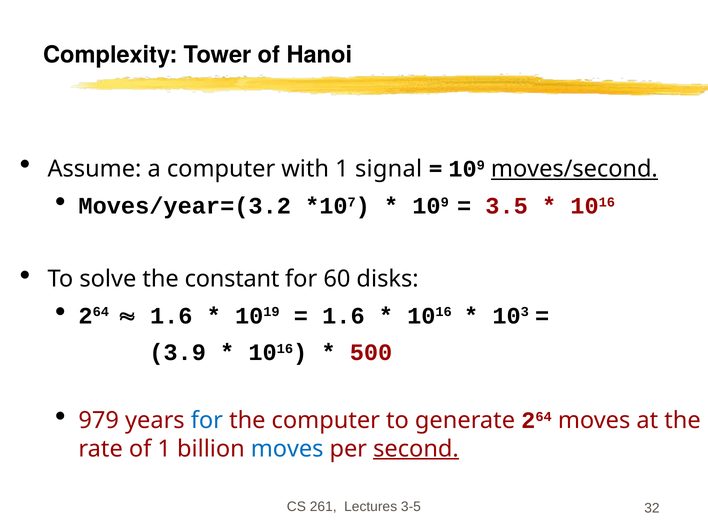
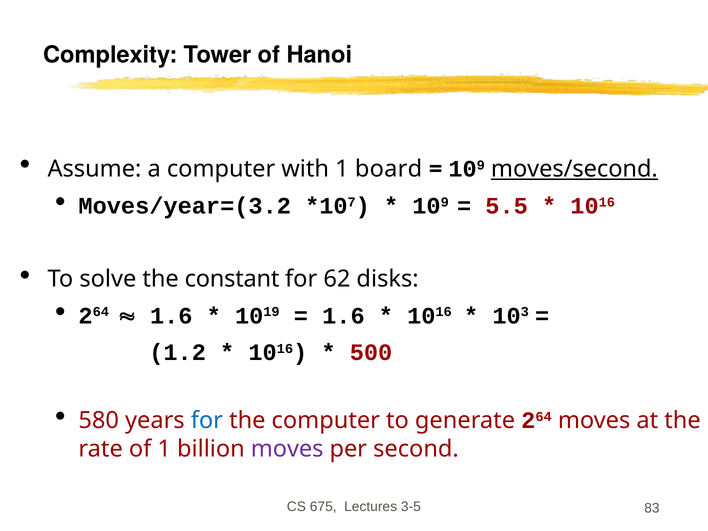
signal: signal -> board
3.5: 3.5 -> 5.5
60: 60 -> 62
3.9: 3.9 -> 1.2
979: 979 -> 580
moves at (287, 449) colour: blue -> purple
second underline: present -> none
261: 261 -> 675
32: 32 -> 83
